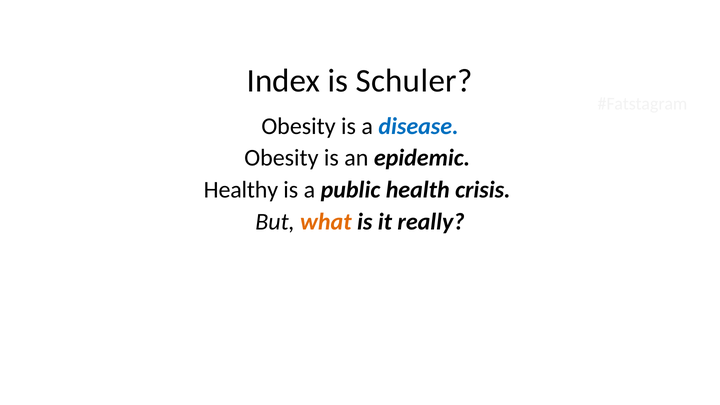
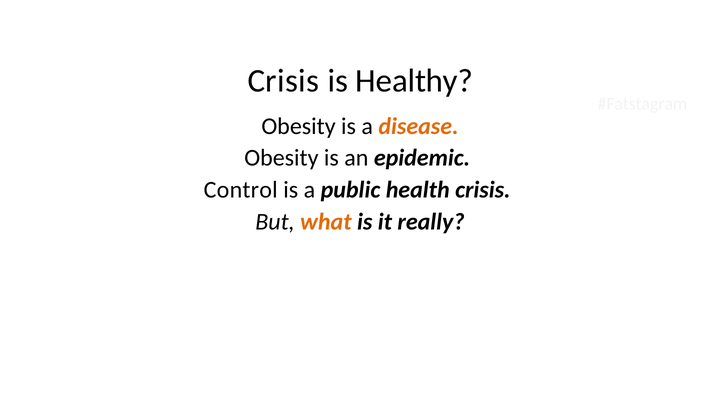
Index at (284, 81): Index -> Crisis
Schuler: Schuler -> Healthy
disease colour: blue -> orange
Healthy: Healthy -> Control
